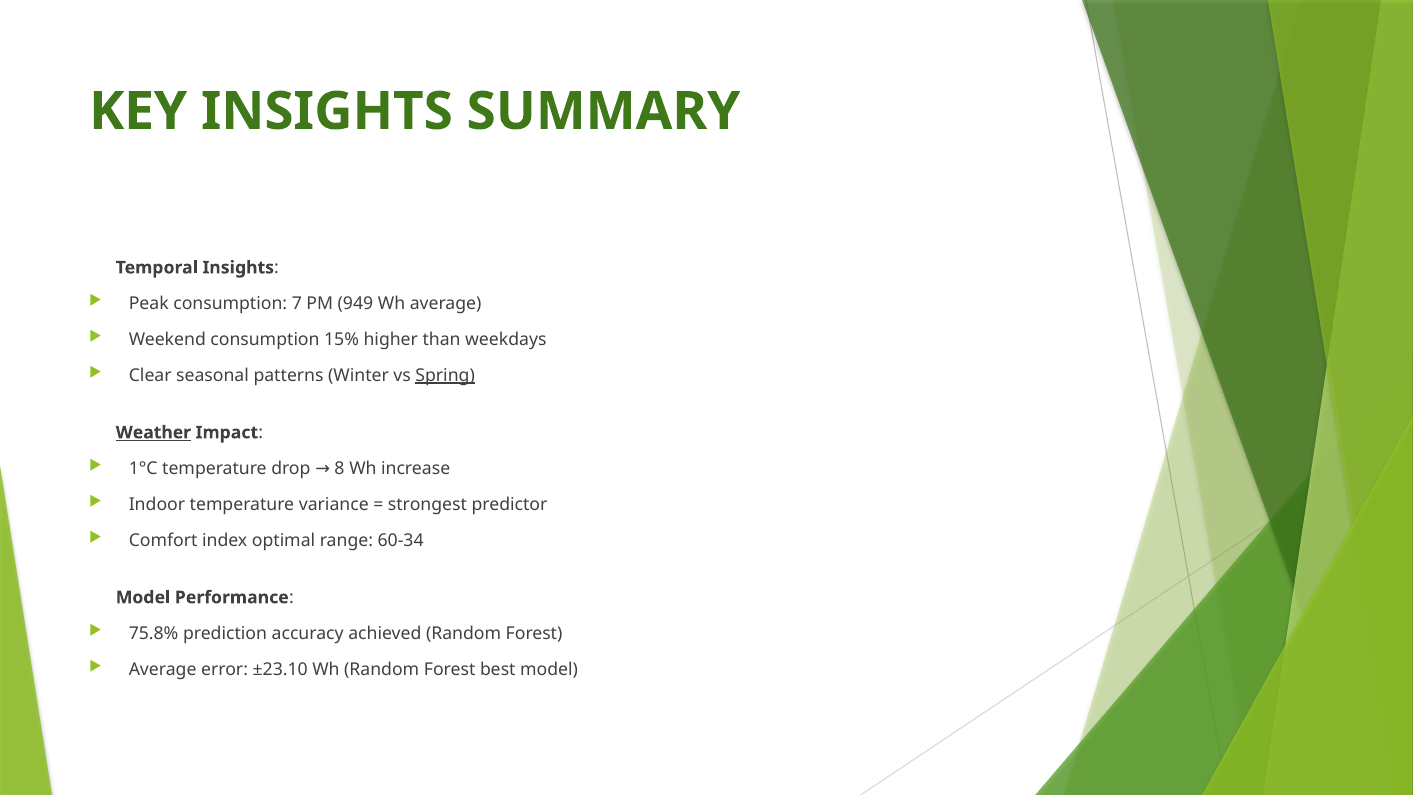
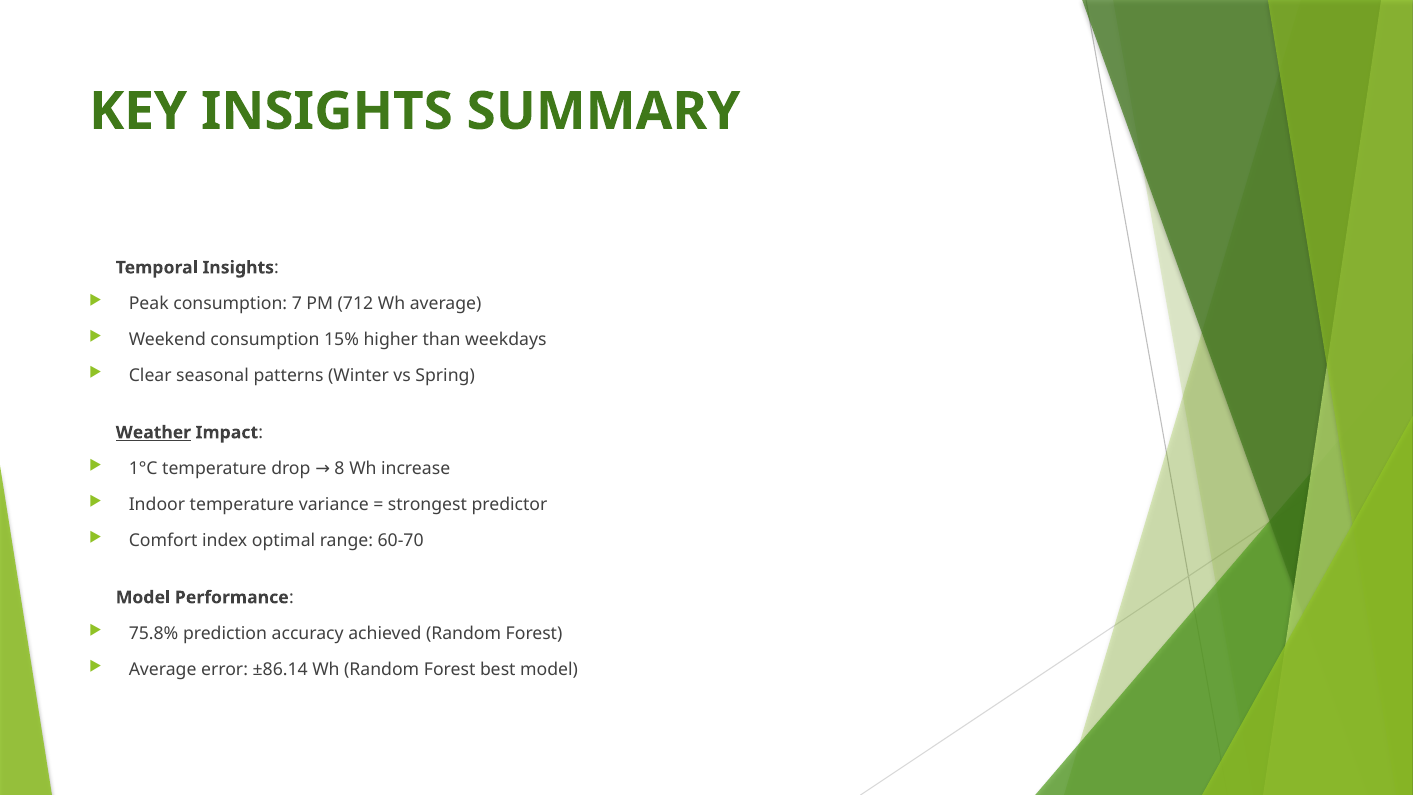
949: 949 -> 712
Spring underline: present -> none
60-34: 60-34 -> 60-70
±23.10: ±23.10 -> ±86.14
